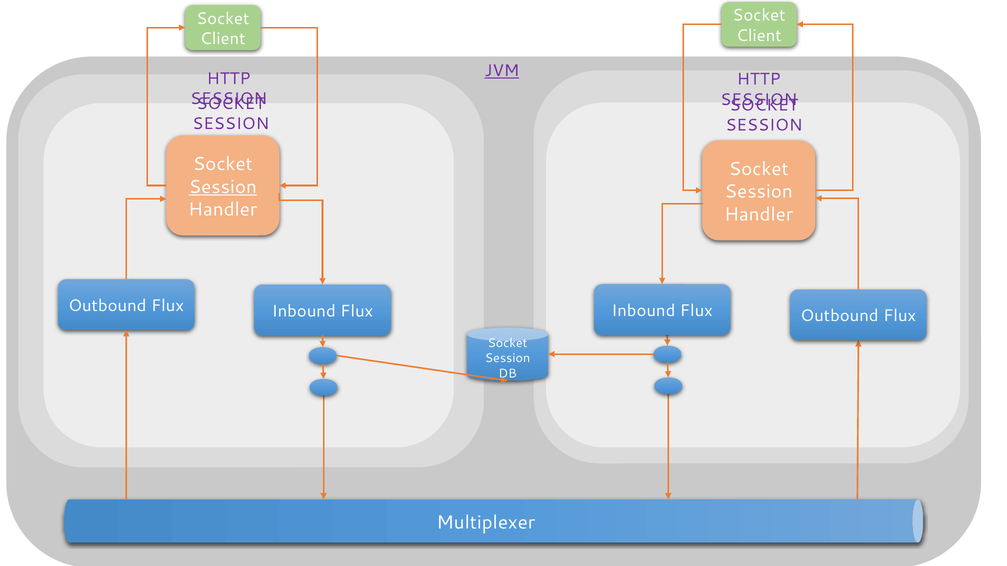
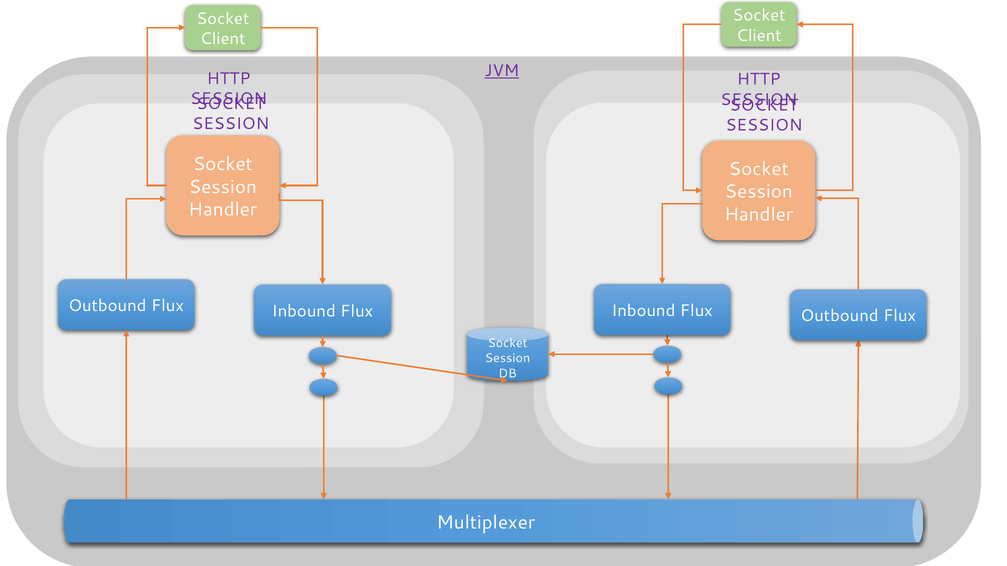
Session at (223, 187) underline: present -> none
